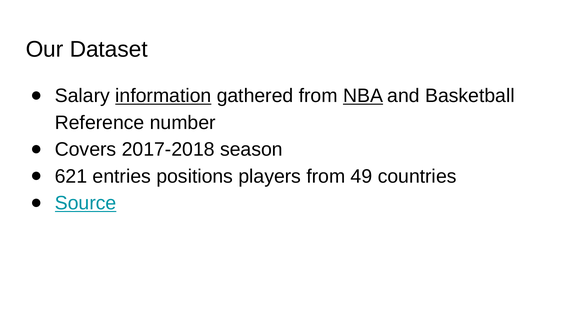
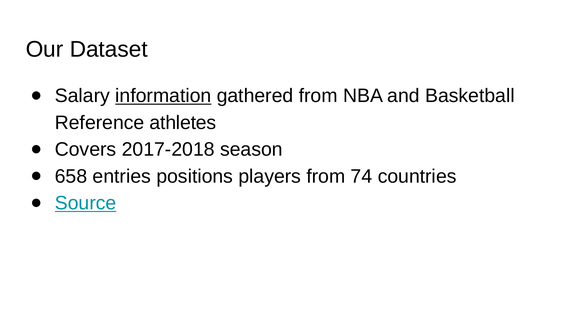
NBA underline: present -> none
number: number -> athletes
621: 621 -> 658
49: 49 -> 74
